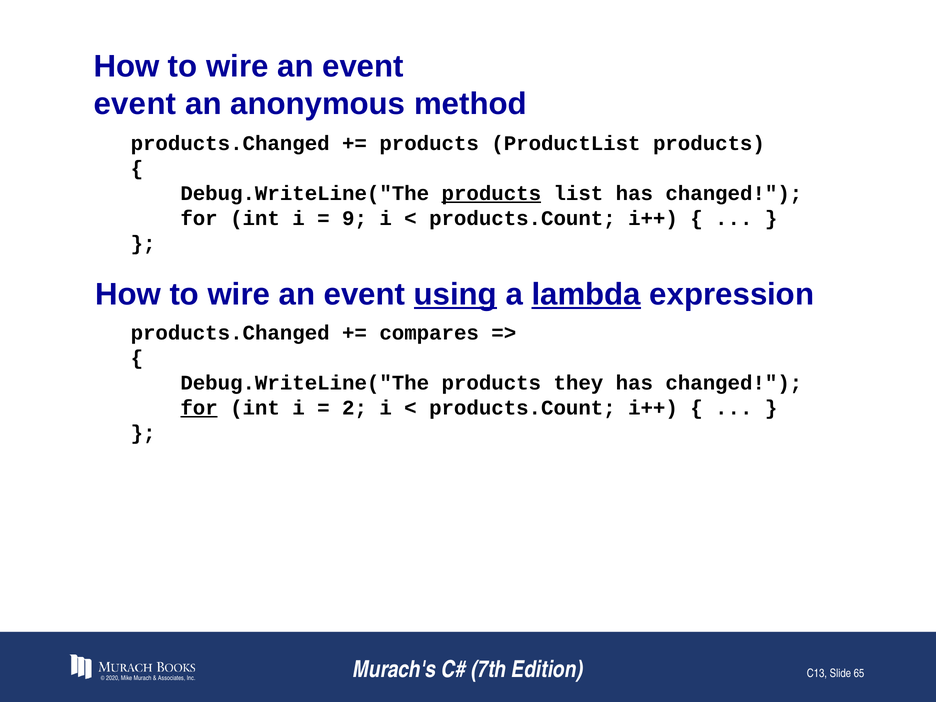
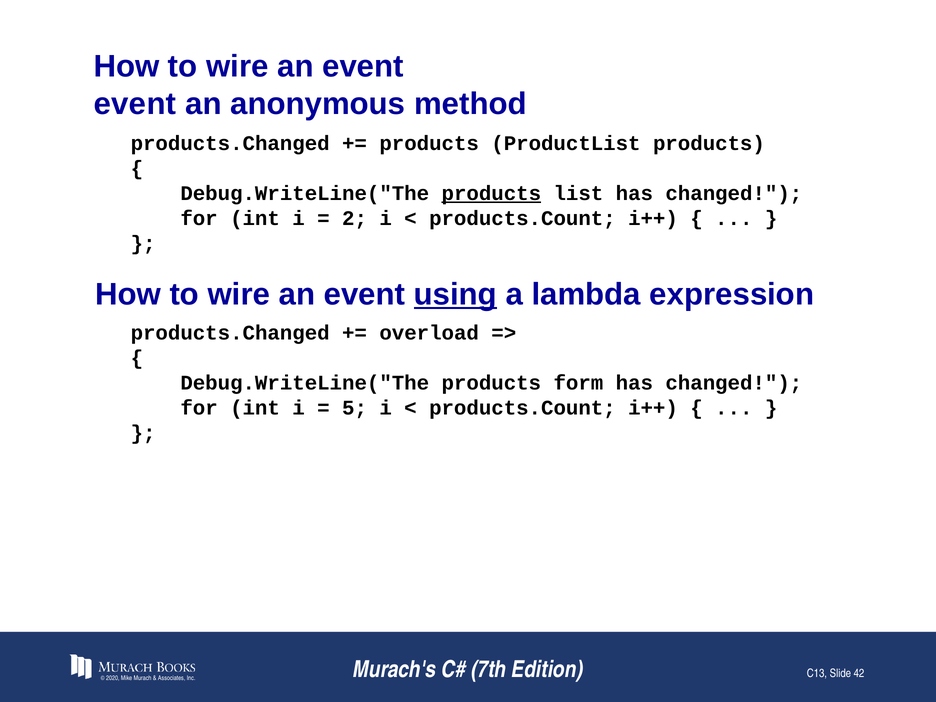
9: 9 -> 2
lambda underline: present -> none
compares: compares -> overload
they: they -> form
for at (199, 408) underline: present -> none
2: 2 -> 5
65: 65 -> 42
